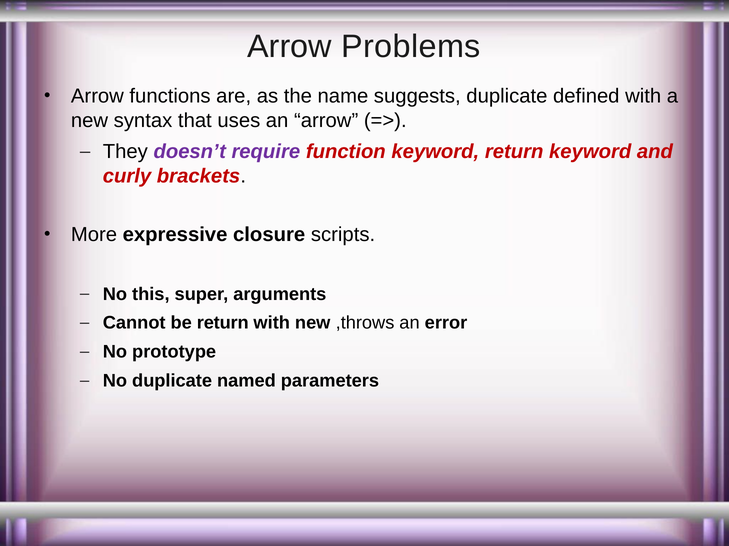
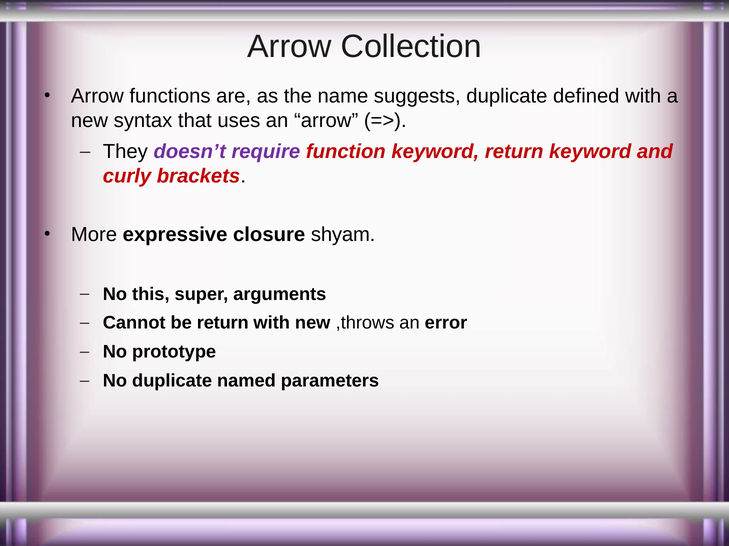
Problems: Problems -> Collection
scripts: scripts -> shyam
